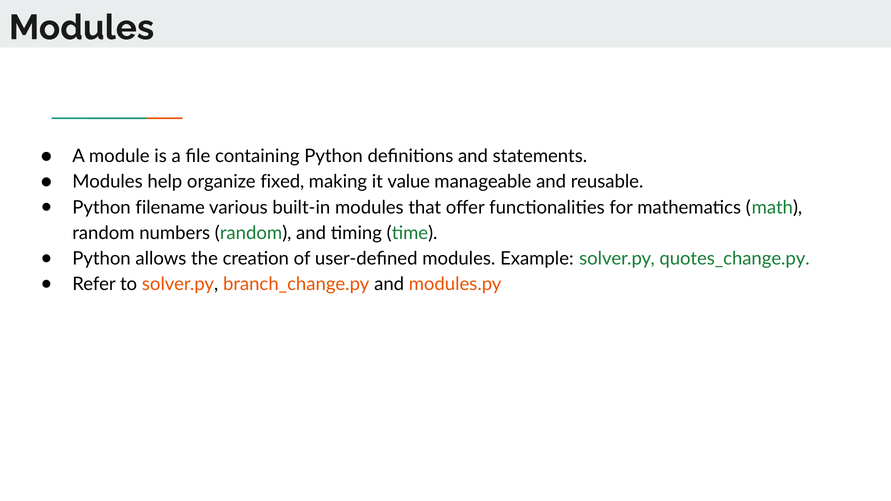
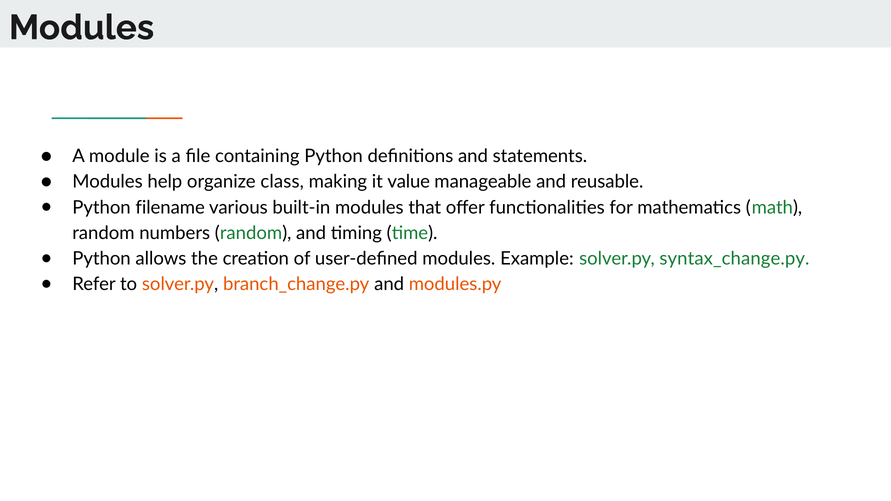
fixed: fixed -> class
quotes_change.py: quotes_change.py -> syntax_change.py
